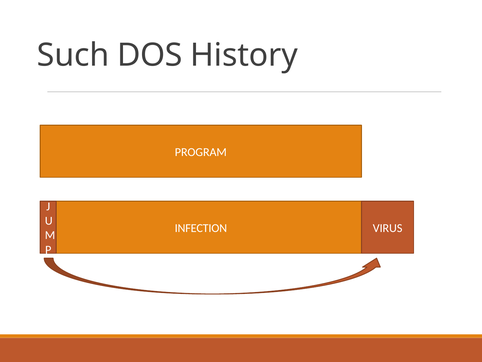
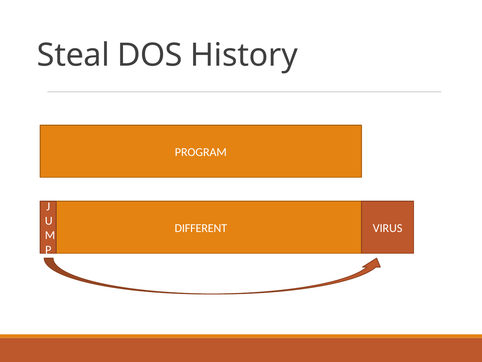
Such: Such -> Steal
INFECTION: INFECTION -> DIFFERENT
